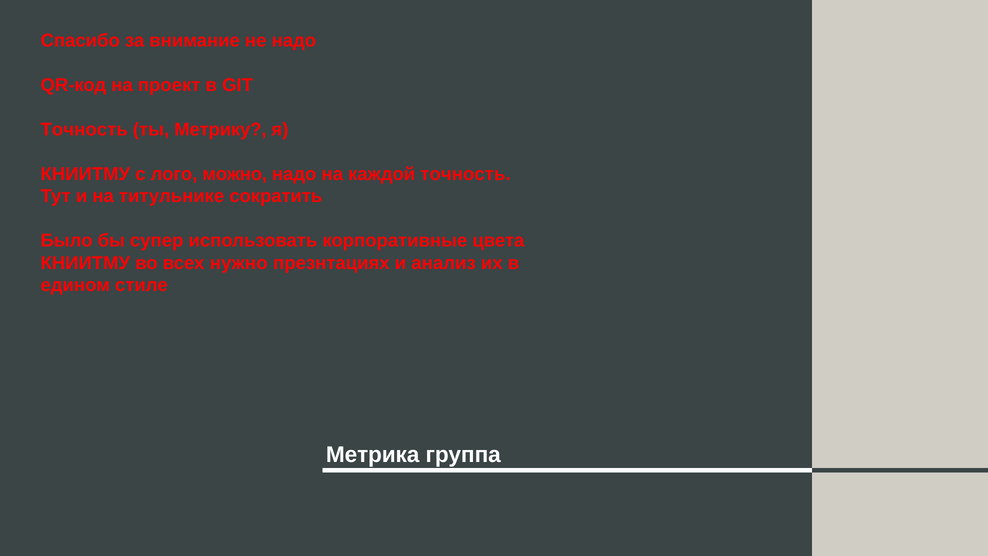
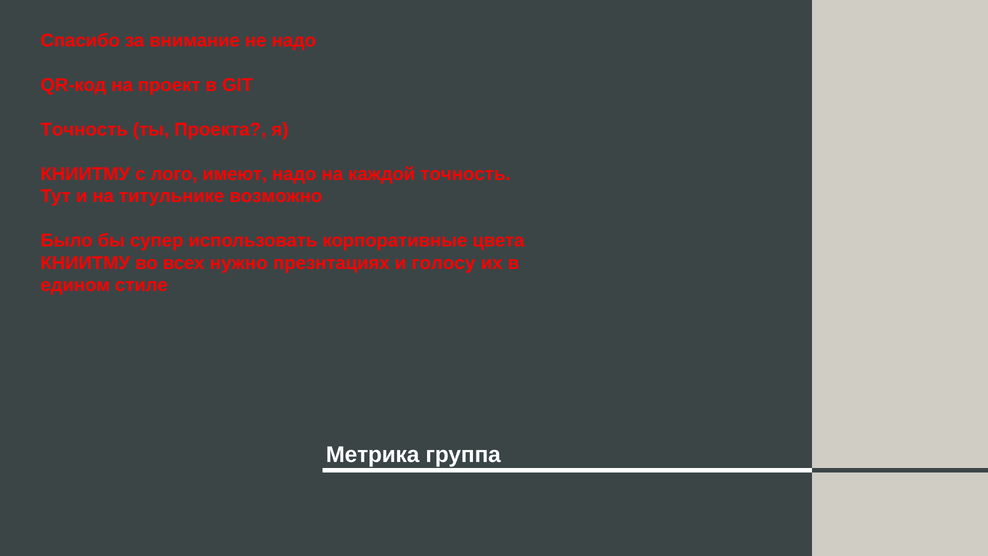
Метрику: Метрику -> Проекта
можно: можно -> имеют
сократить: сократить -> возможно
анализ: анализ -> голосу
